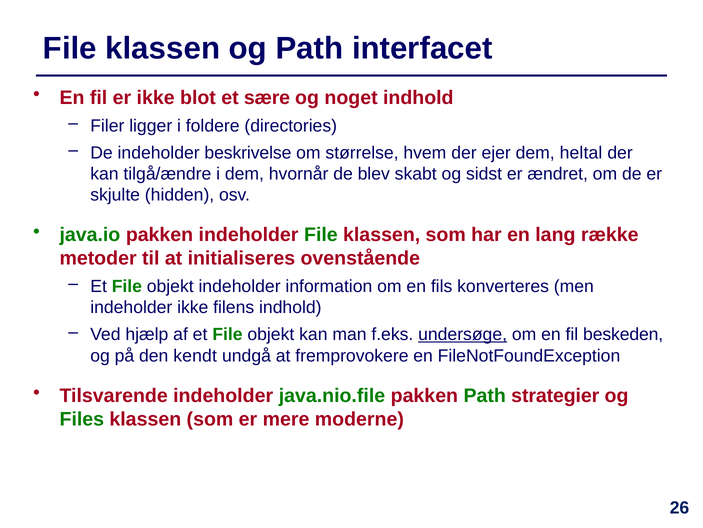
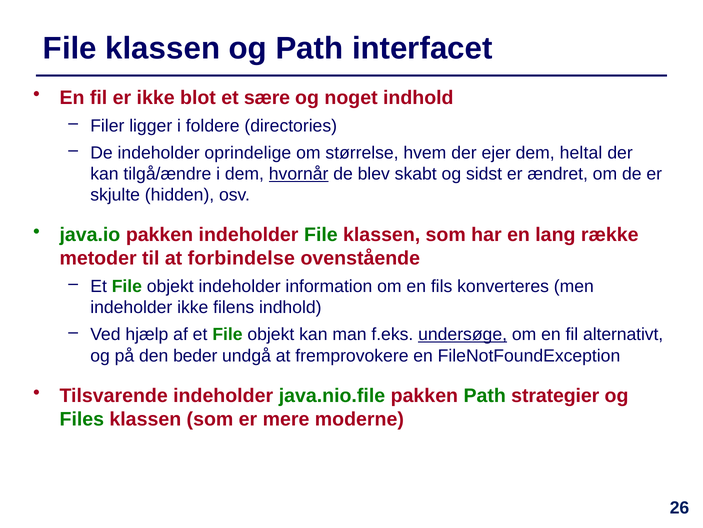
beskrivelse: beskrivelse -> oprindelige
hvornår underline: none -> present
initialiseres: initialiseres -> forbindelse
beskeden: beskeden -> alternativt
kendt: kendt -> beder
